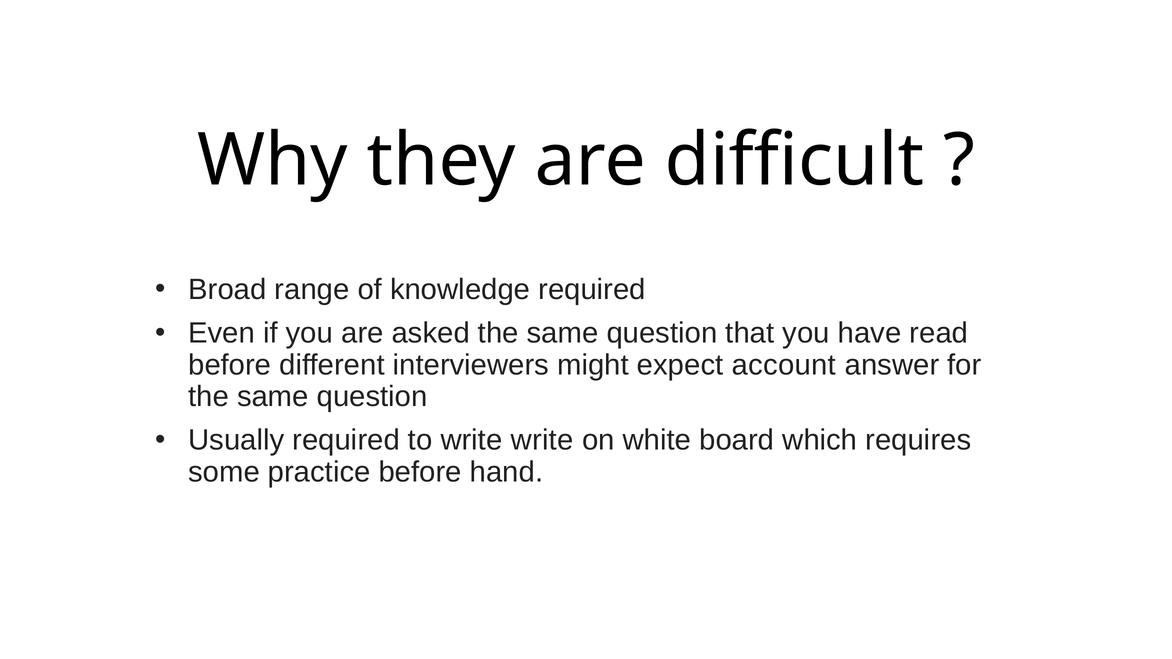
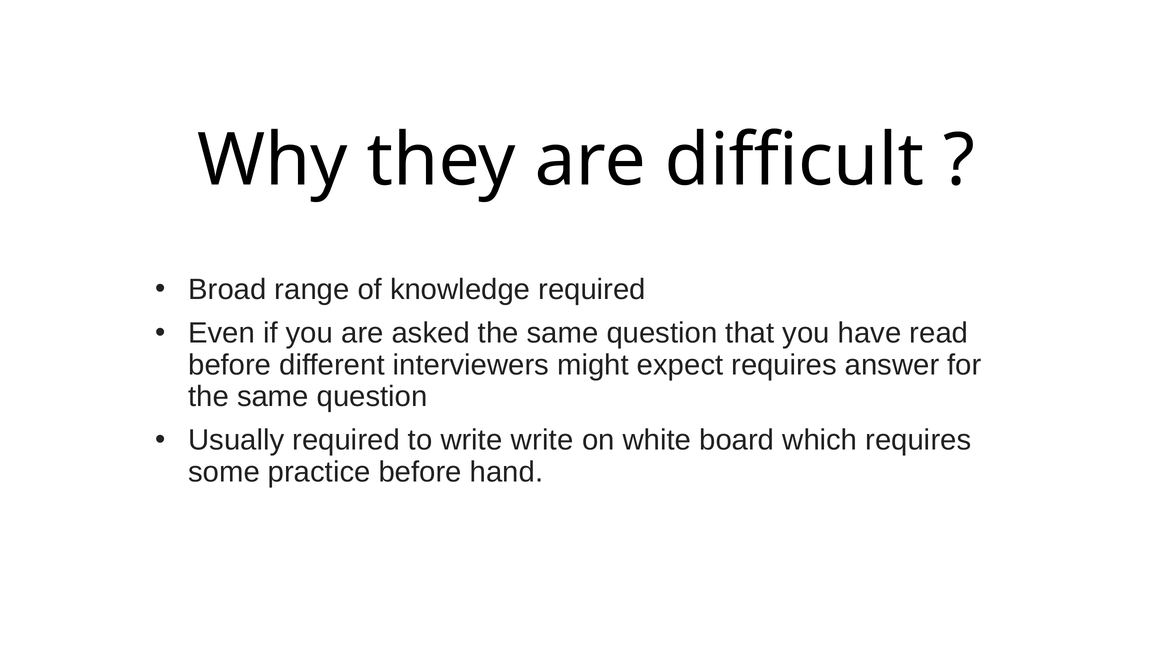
expect account: account -> requires
